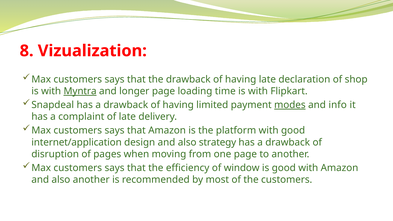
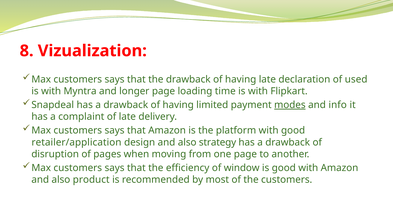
shop: shop -> used
Myntra underline: present -> none
internet/application: internet/application -> retailer/application
also another: another -> product
